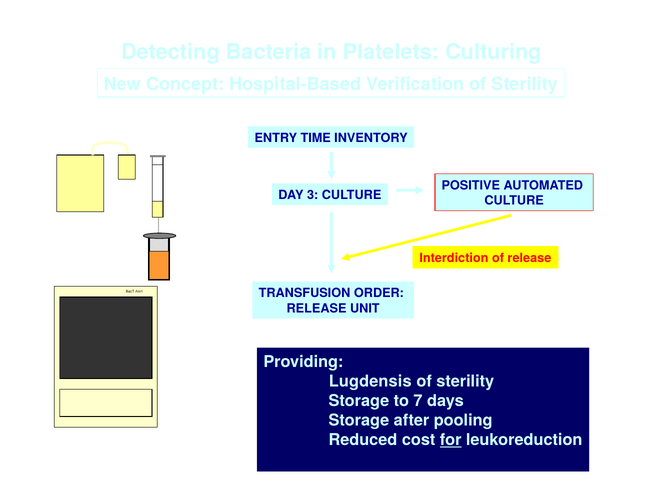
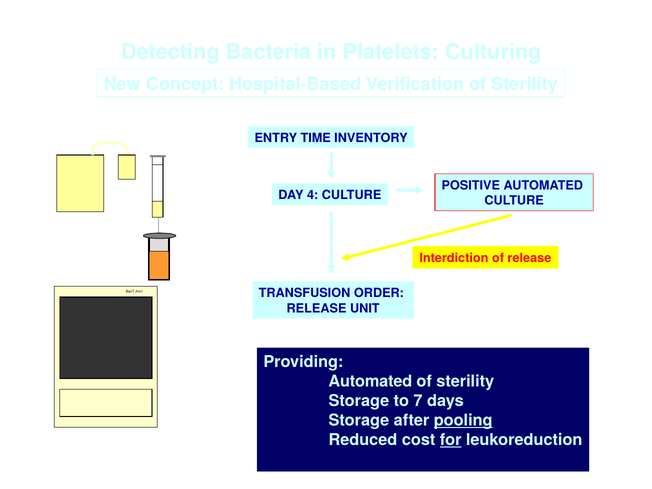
3: 3 -> 4
Lugdensis at (370, 381): Lugdensis -> Automated
pooling underline: none -> present
